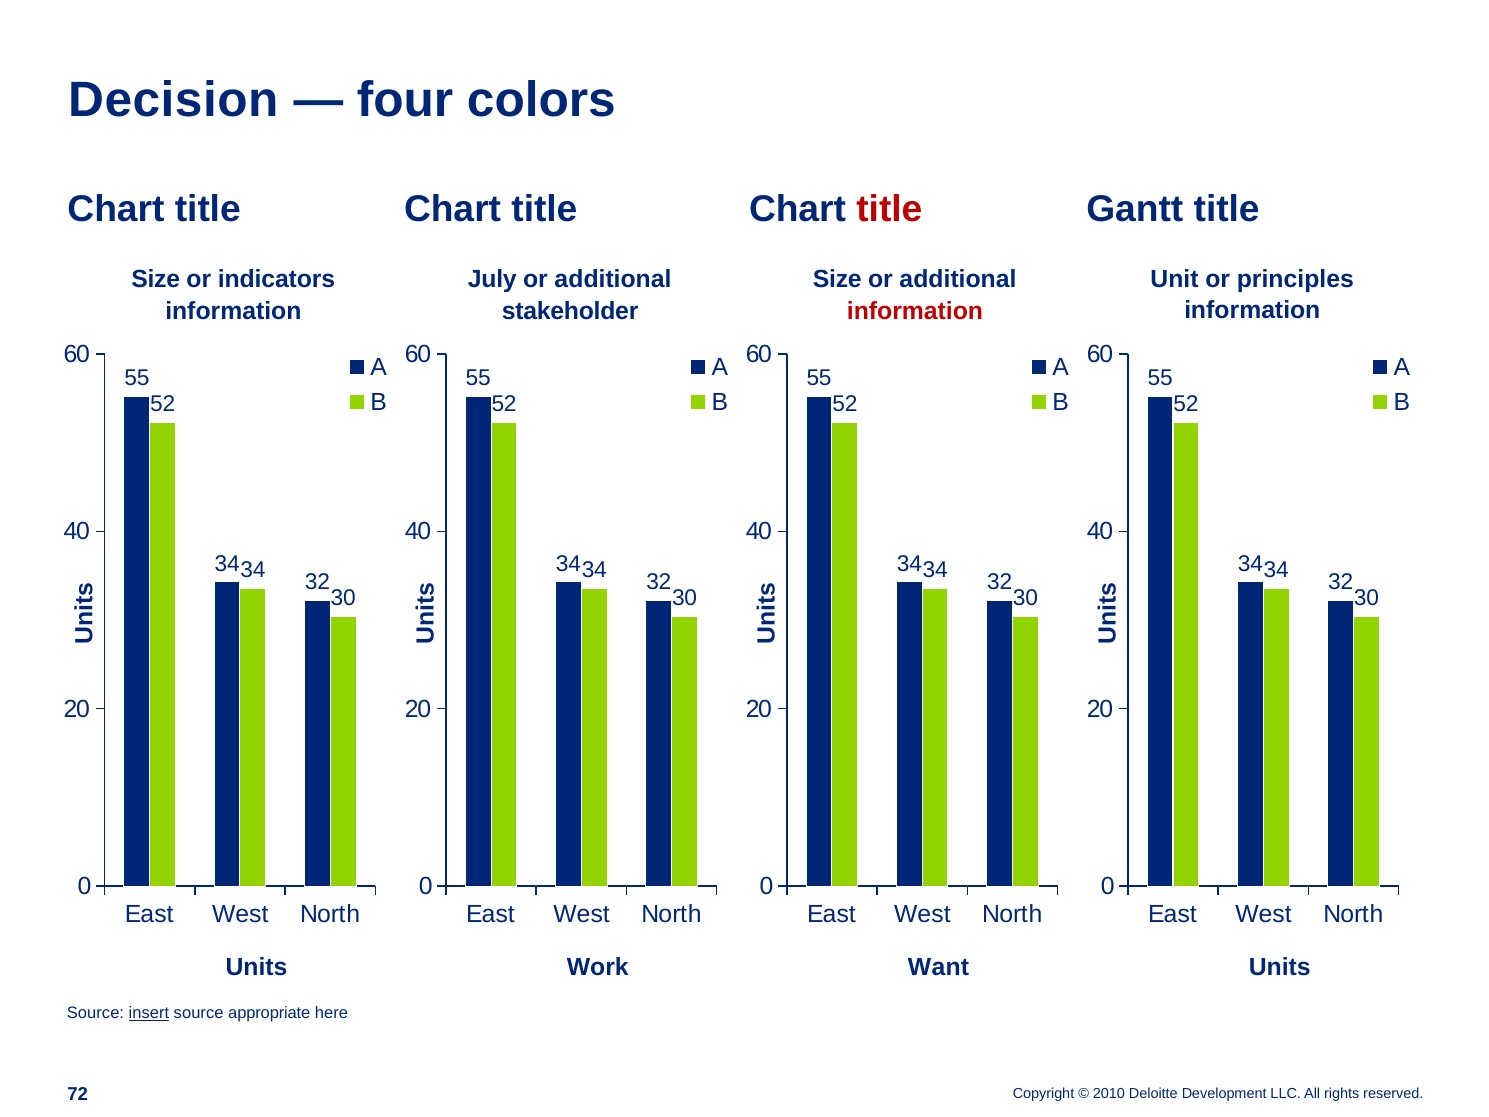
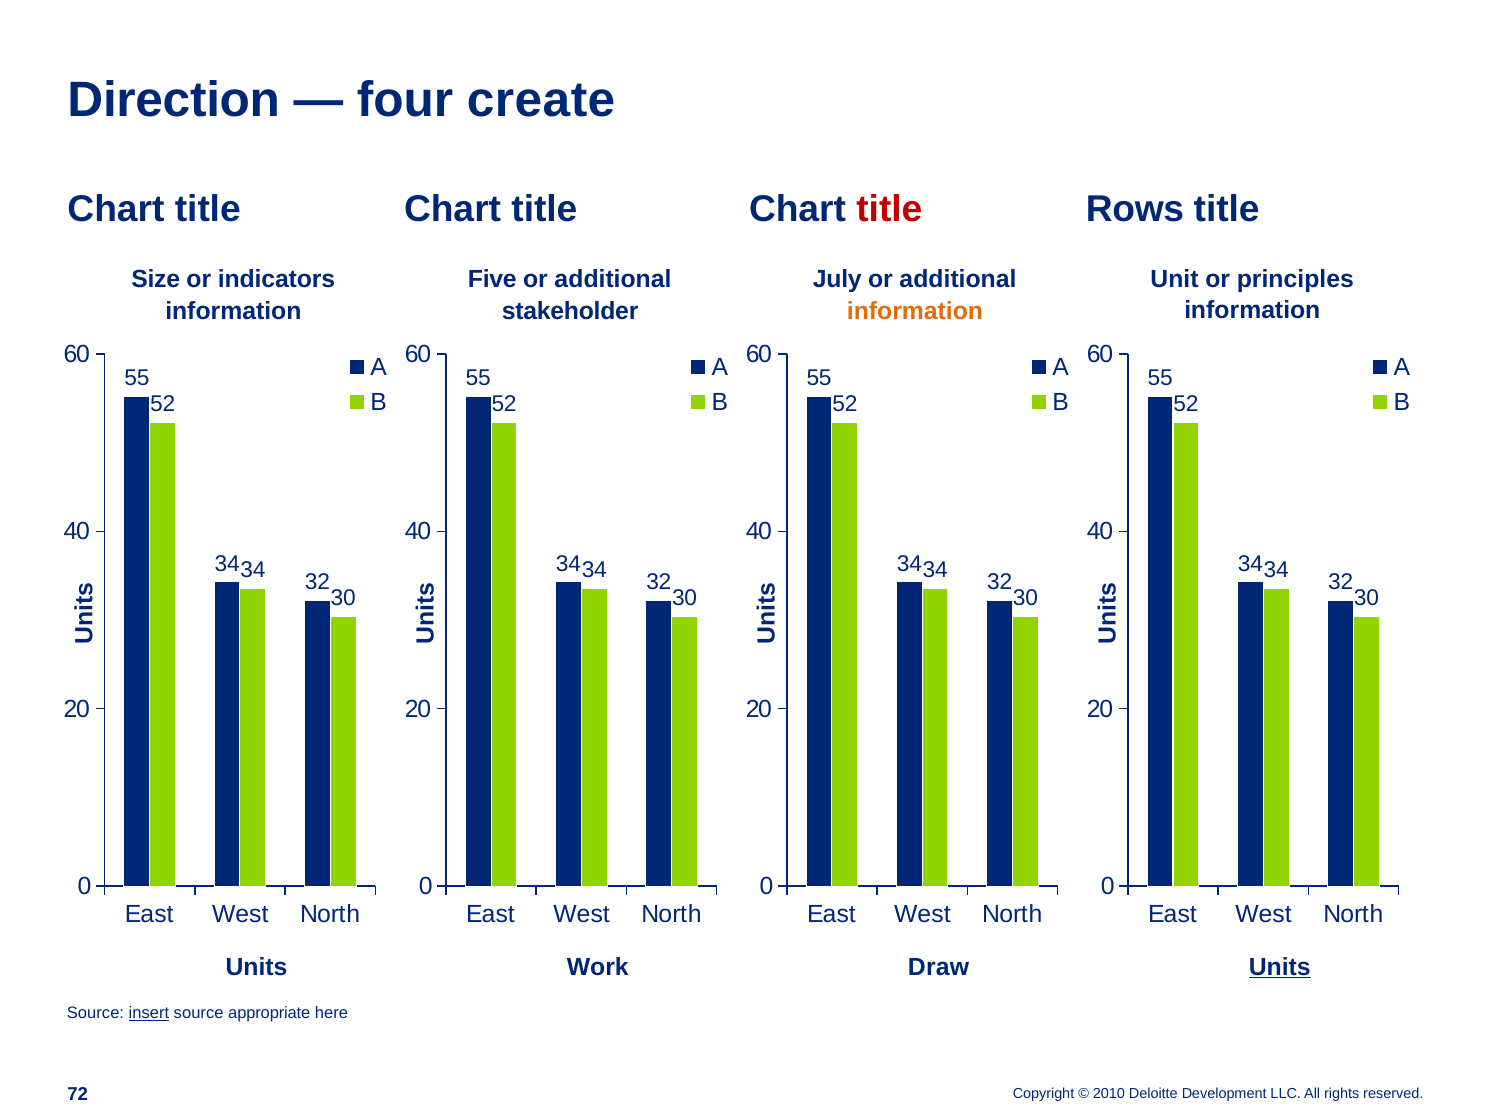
Decision: Decision -> Direction
colors: colors -> create
Gantt: Gantt -> Rows
July: July -> Five
Size at (837, 279): Size -> July
information at (915, 311) colour: red -> orange
Want: Want -> Draw
Units at (1280, 967) underline: none -> present
